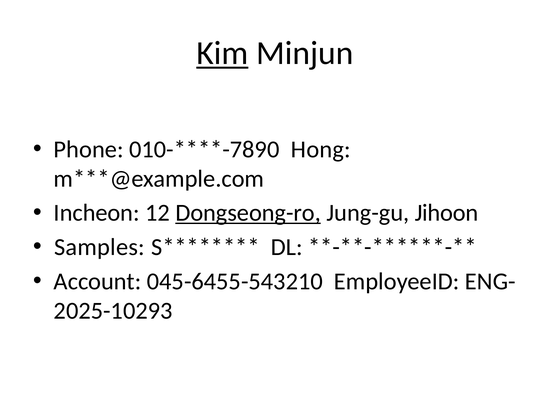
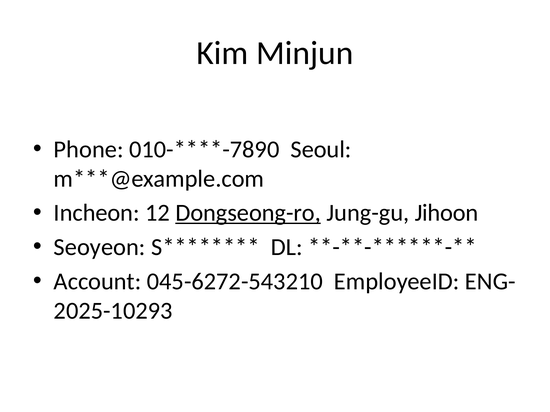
Kim underline: present -> none
Hong: Hong -> Seoul
Samples: Samples -> Seoyeon
045-6455-543210: 045-6455-543210 -> 045-6272-543210
